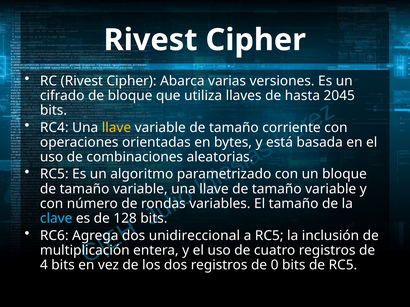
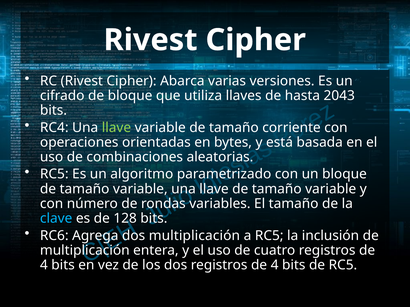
2045: 2045 -> 2043
llave at (116, 128) colour: yellow -> light green
unidireccional at (194, 236): unidireccional -> multiplicación
dos registros de 0: 0 -> 4
